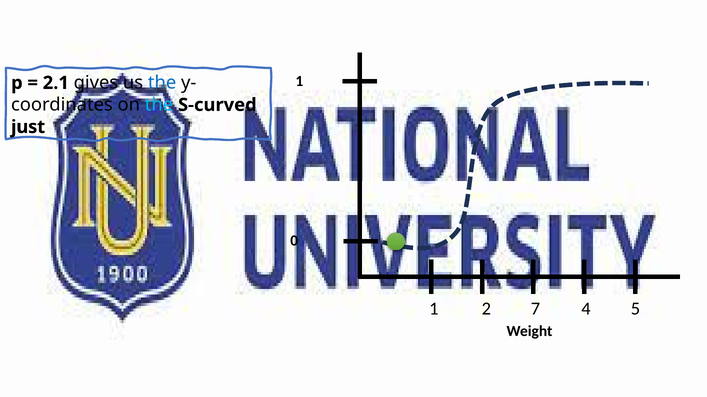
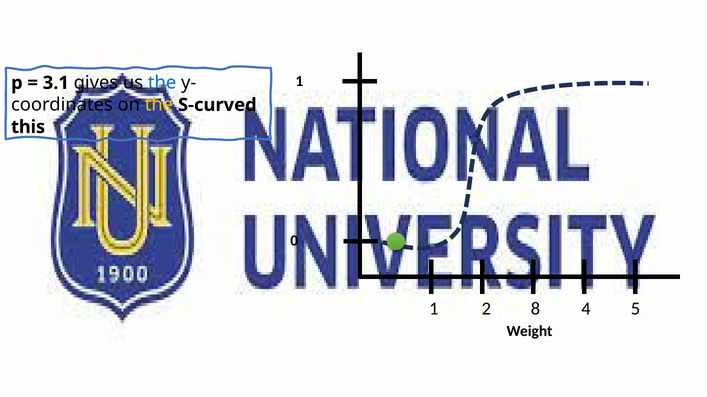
2.1: 2.1 -> 3.1
the at (159, 105) colour: light blue -> yellow
just: just -> this
7: 7 -> 8
